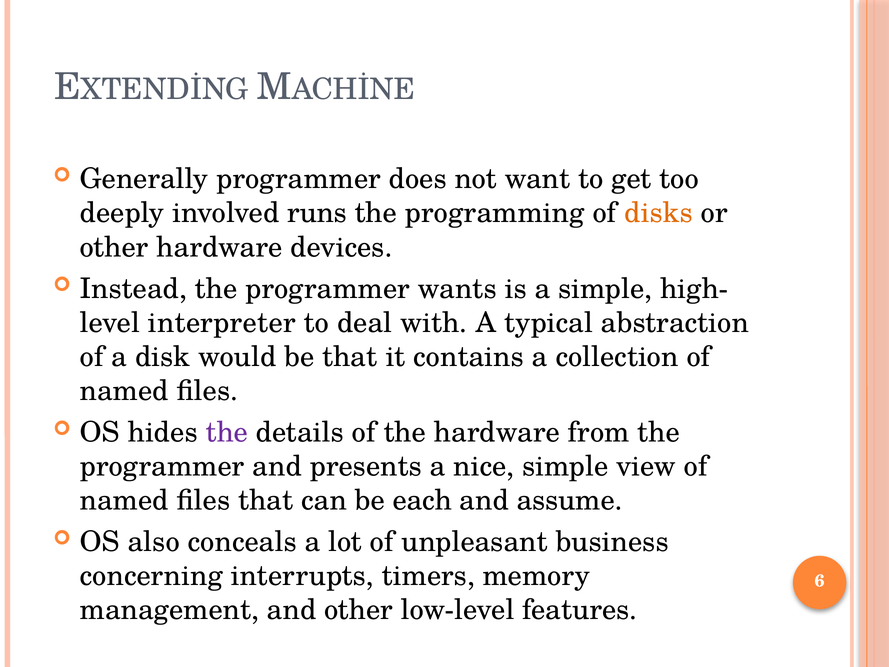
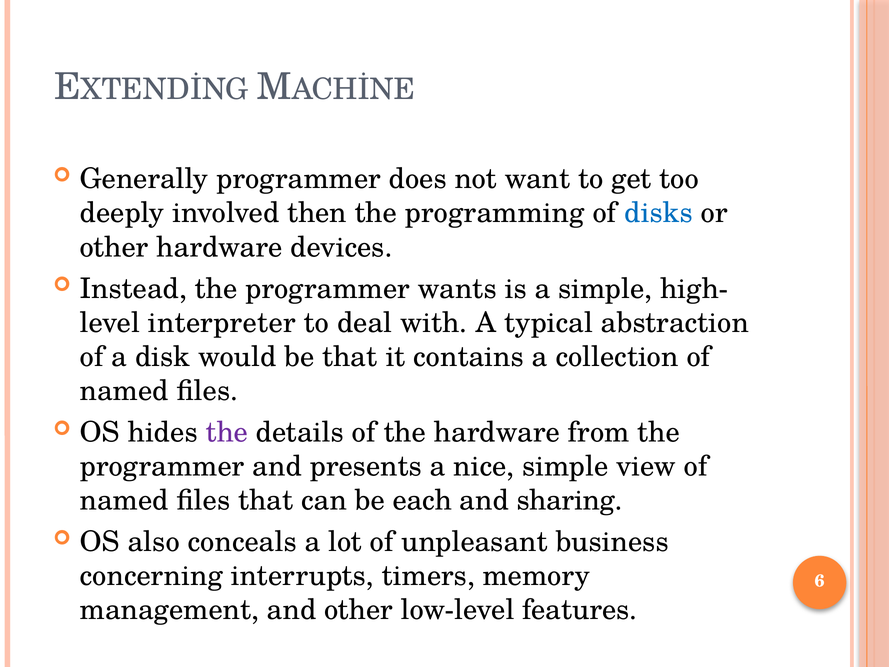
runs: runs -> then
disks colour: orange -> blue
assume: assume -> sharing
